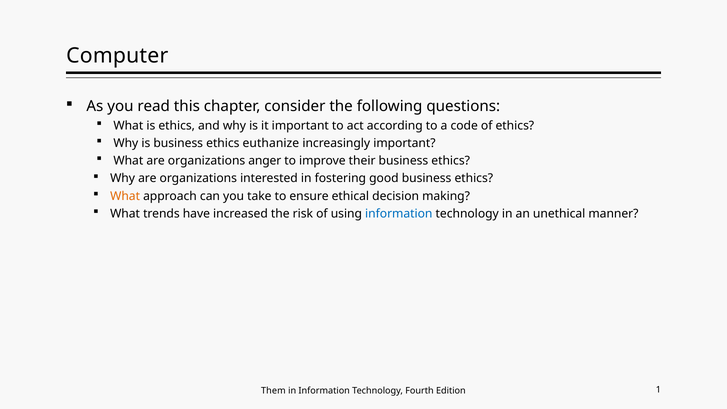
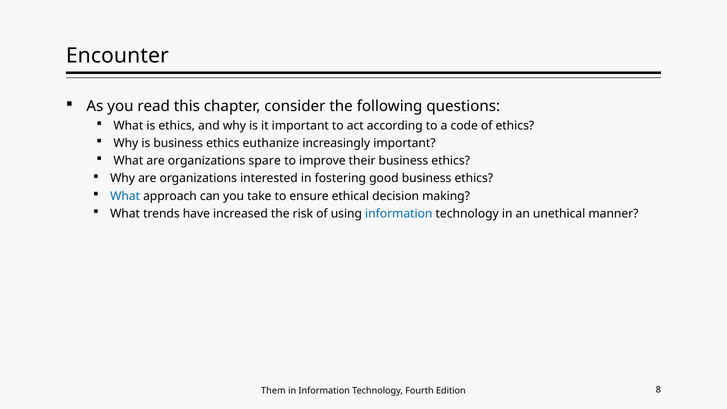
Computer: Computer -> Encounter
anger: anger -> spare
What at (125, 196) colour: orange -> blue
1: 1 -> 8
